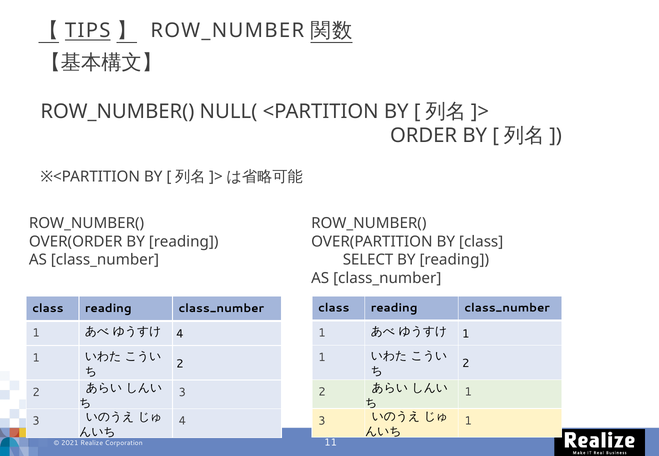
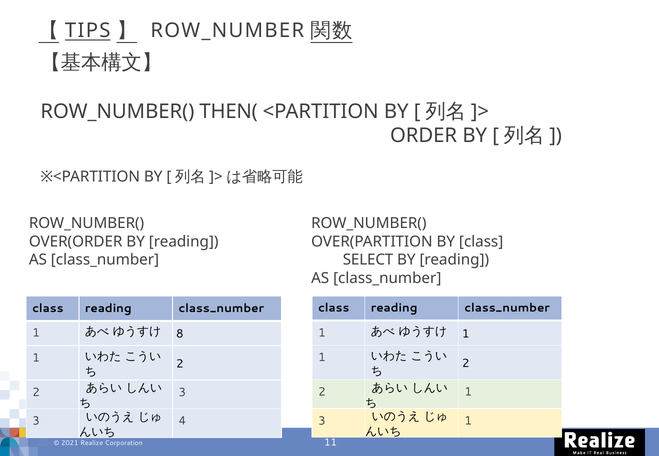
NULL(: NULL( -> THEN(
4 at (180, 334): 4 -> 8
